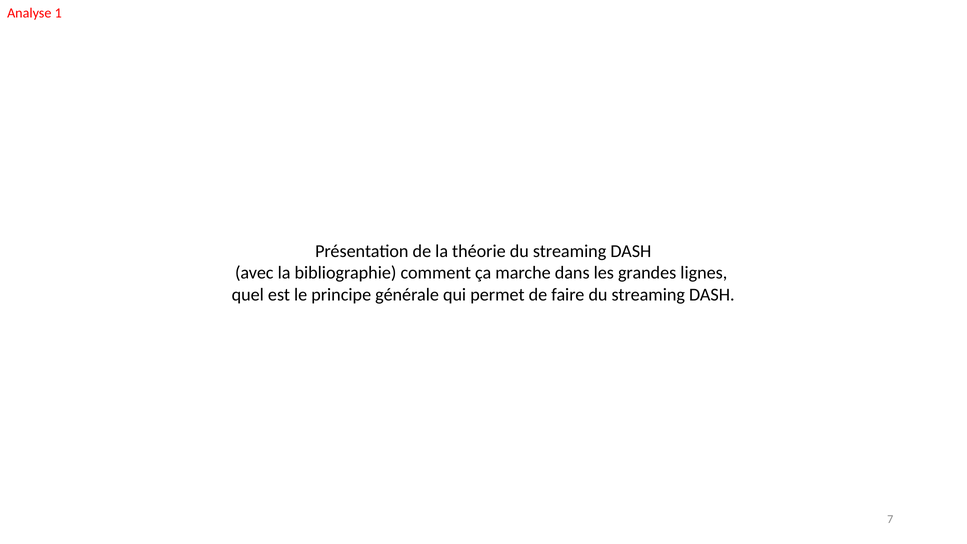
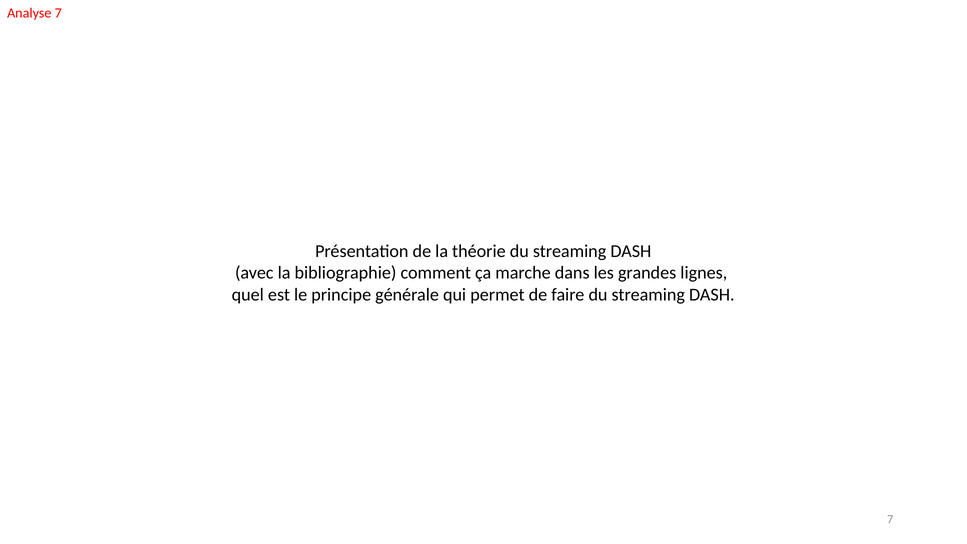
Analyse 1: 1 -> 7
